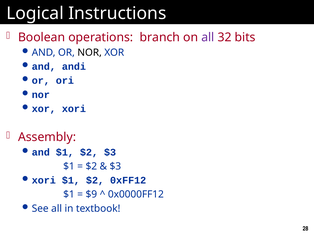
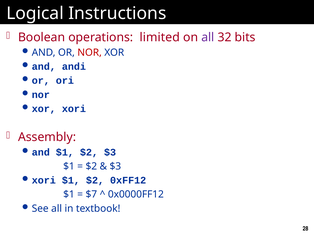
branch: branch -> limited
NOR colour: black -> red
$9: $9 -> $7
